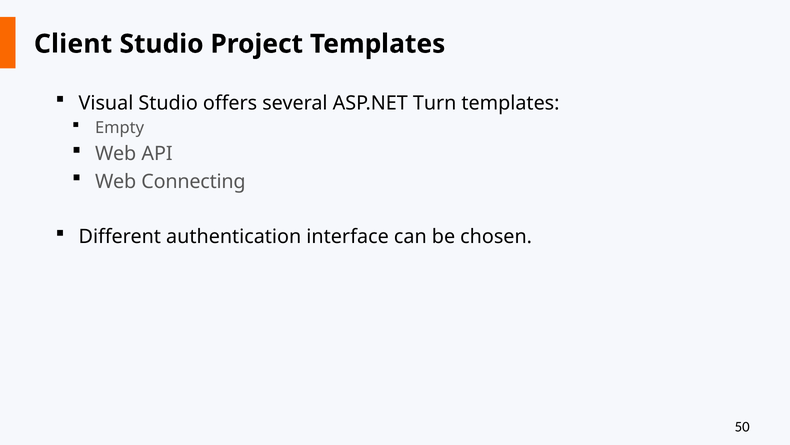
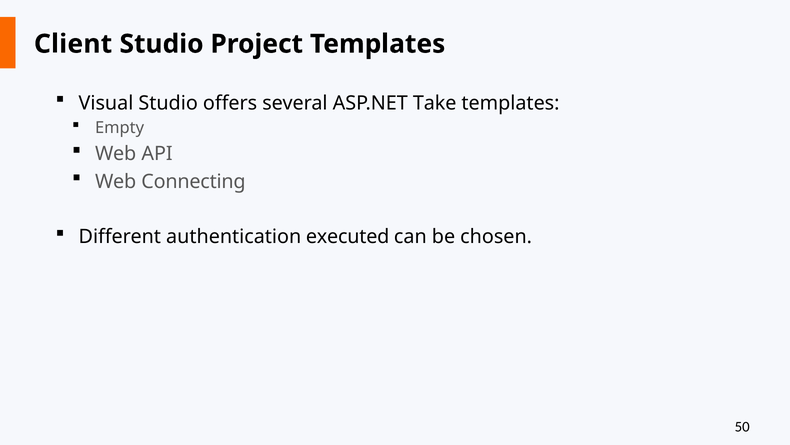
Turn: Turn -> Take
interface: interface -> executed
